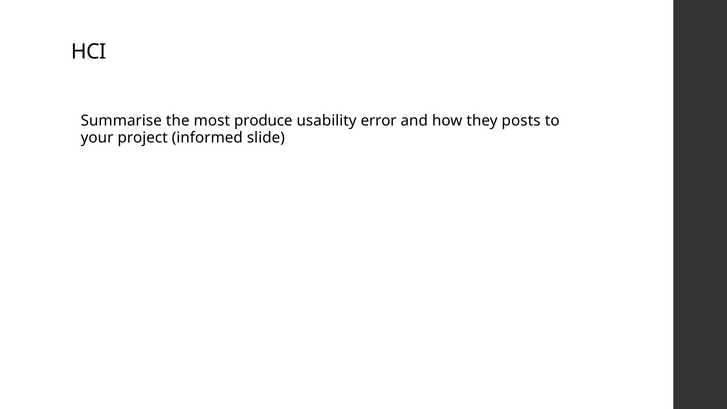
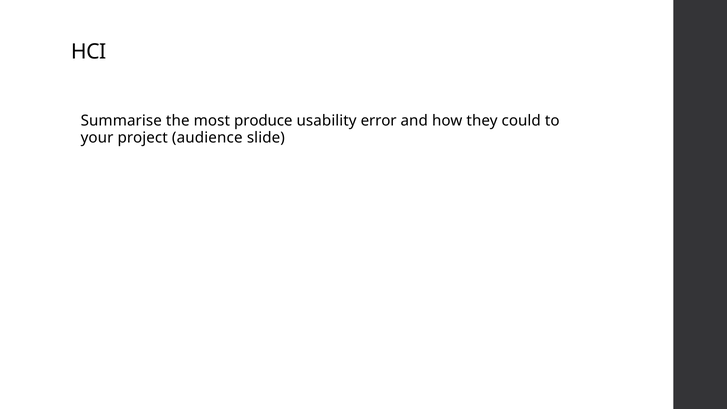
posts: posts -> could
informed: informed -> audience
